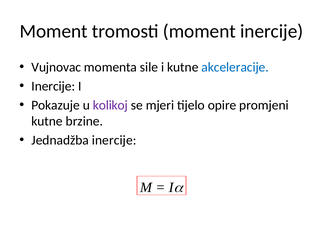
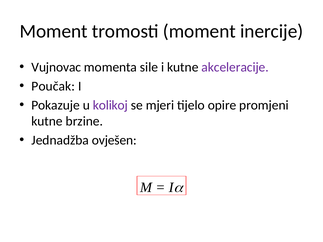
akceleracije colour: blue -> purple
Inercije at (53, 86): Inercije -> Poučak
Jednadžba inercije: inercije -> ovješen
